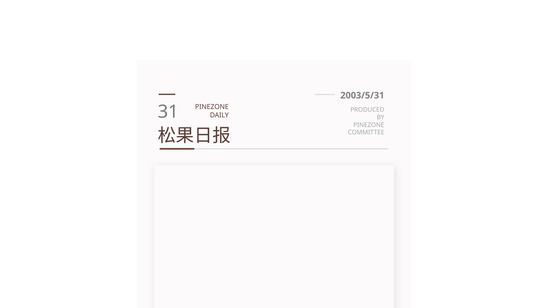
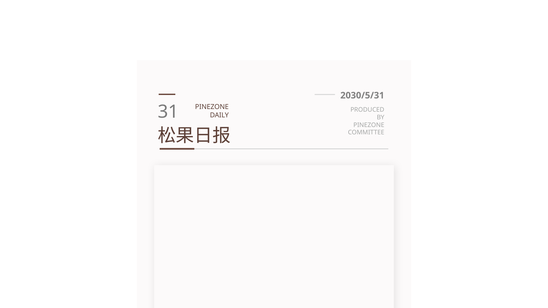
2003/5/31: 2003/5/31 -> 2030/5/31
